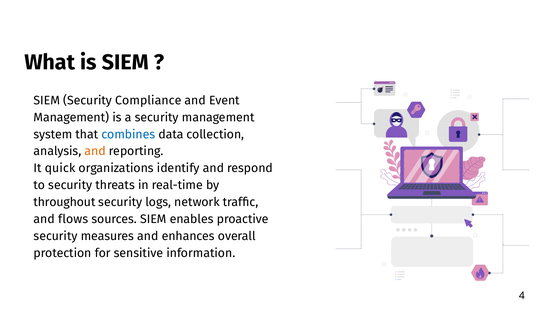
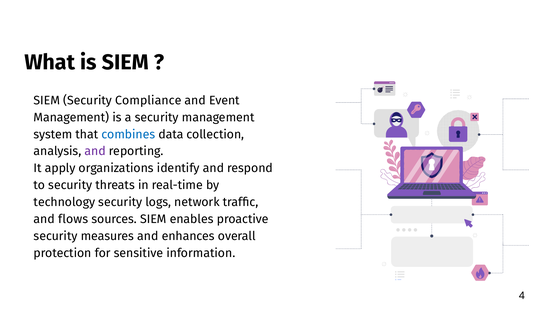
and at (95, 151) colour: orange -> purple
quick: quick -> apply
throughout: throughout -> technology
